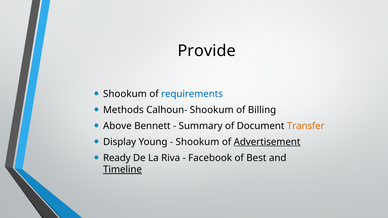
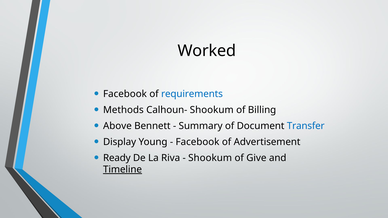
Provide: Provide -> Worked
Shookum at (125, 94): Shookum -> Facebook
Transfer colour: orange -> blue
Shookum at (197, 142): Shookum -> Facebook
Advertisement underline: present -> none
Facebook at (210, 158): Facebook -> Shookum
Best: Best -> Give
